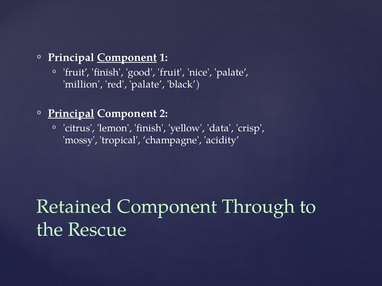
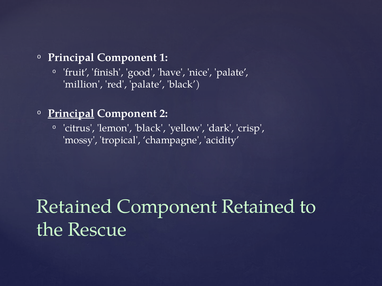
Component at (127, 58) underline: present -> none
good fruit: fruit -> have
lemon finish: finish -> black
data: data -> dark
Component Through: Through -> Retained
